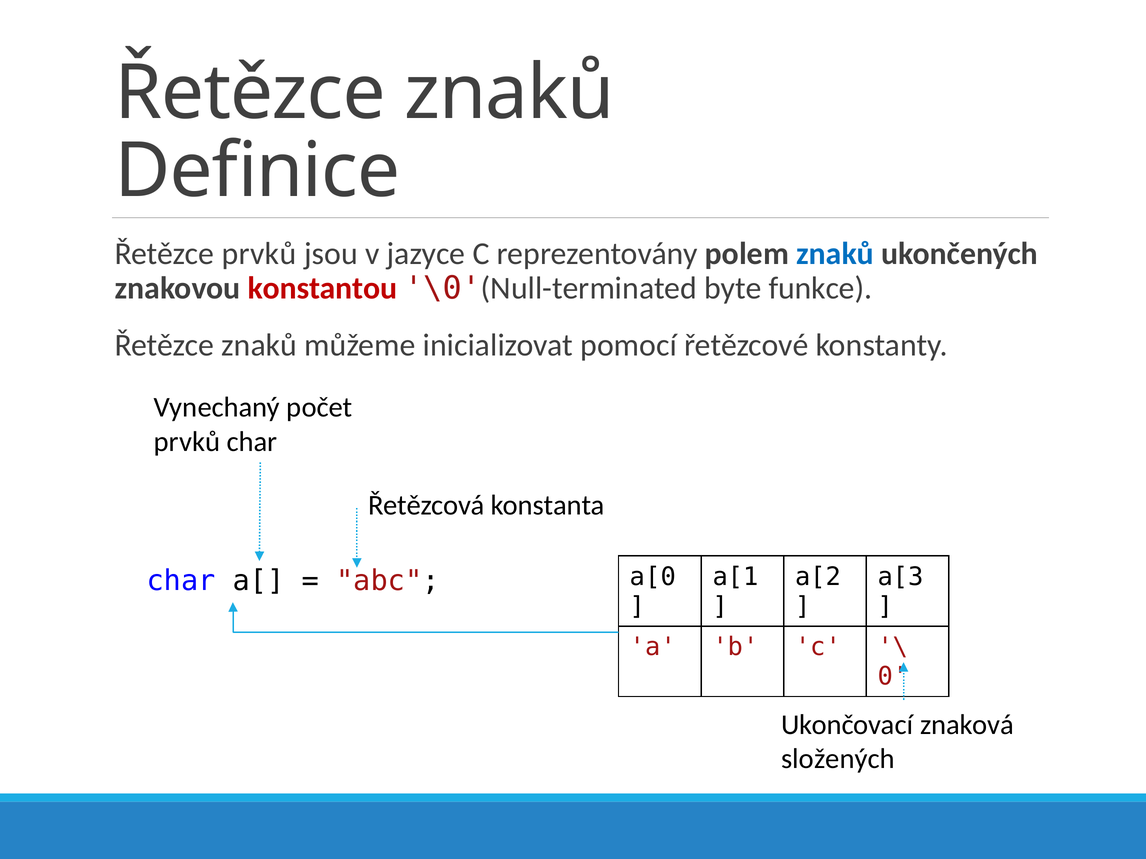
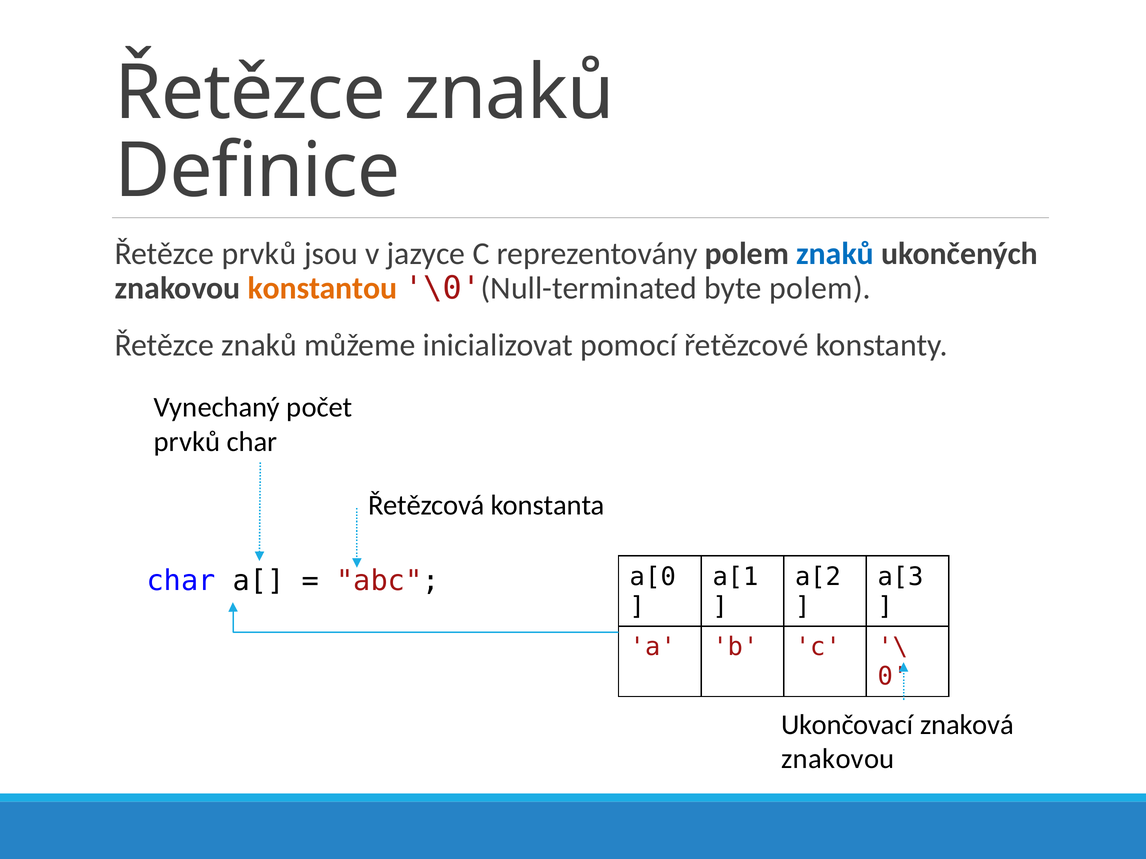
konstantou colour: red -> orange
byte funkce: funkce -> polem
složených at (838, 759): složených -> znakovou
